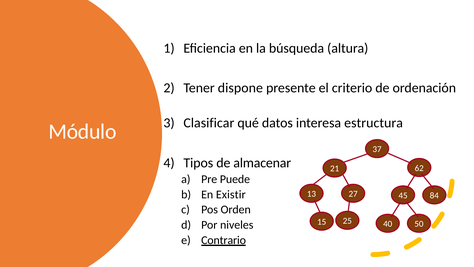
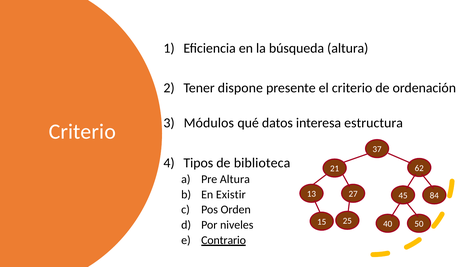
Clasificar: Clasificar -> Módulos
Módulo at (82, 131): Módulo -> Criterio
almacenar: almacenar -> biblioteca
Pre Puede: Puede -> Altura
